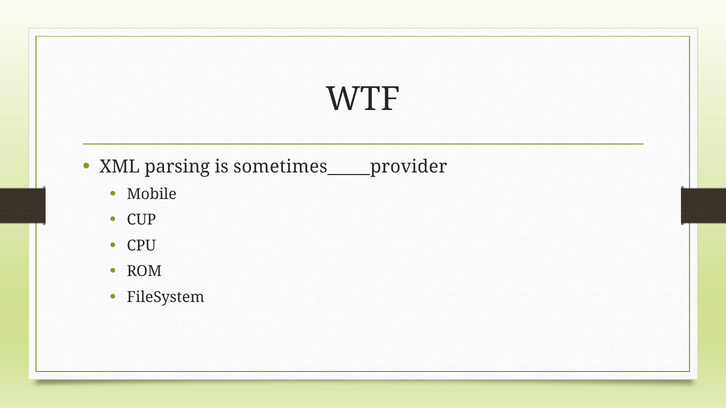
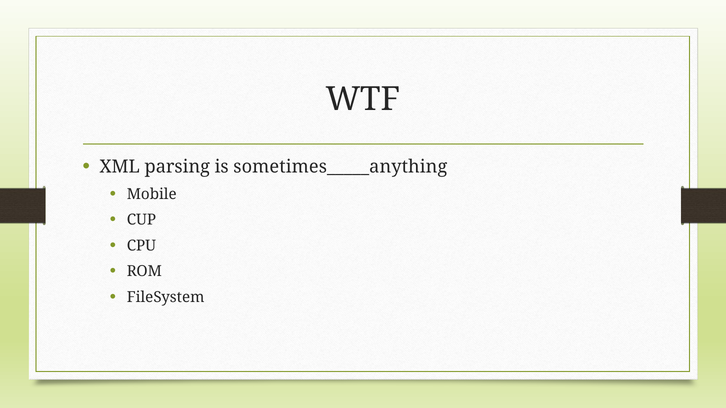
sometimes_____provider: sometimes_____provider -> sometimes_____anything
